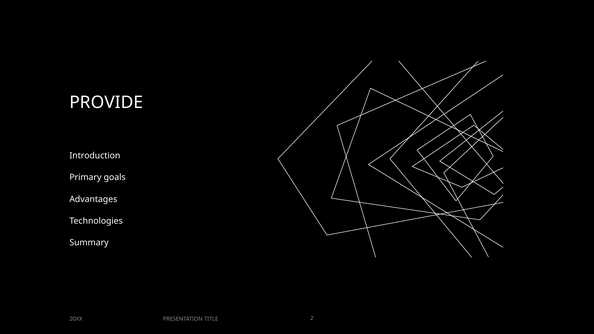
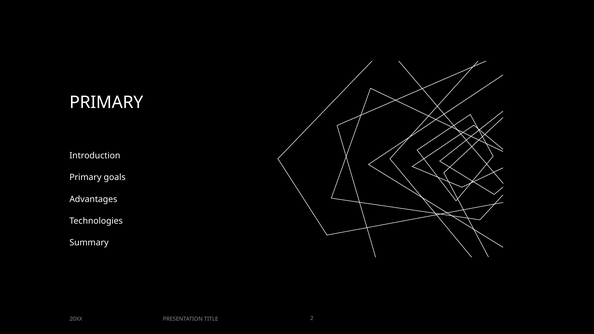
PROVIDE at (106, 103): PROVIDE -> PRIMARY
